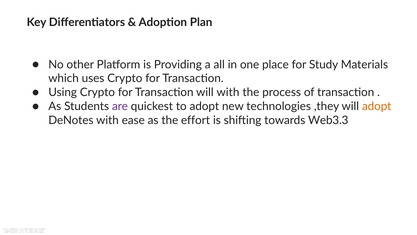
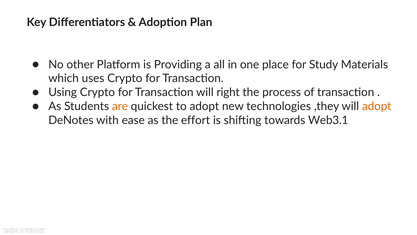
will with: with -> right
are colour: purple -> orange
Web3.3: Web3.3 -> Web3.1
